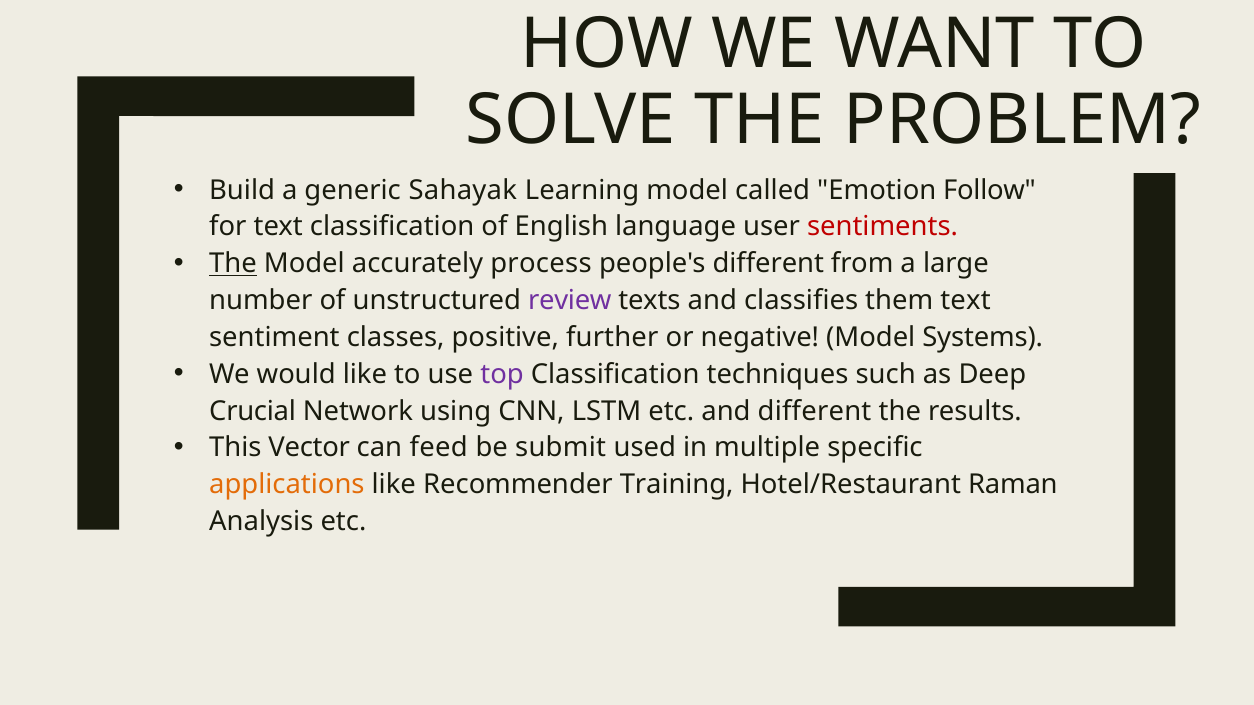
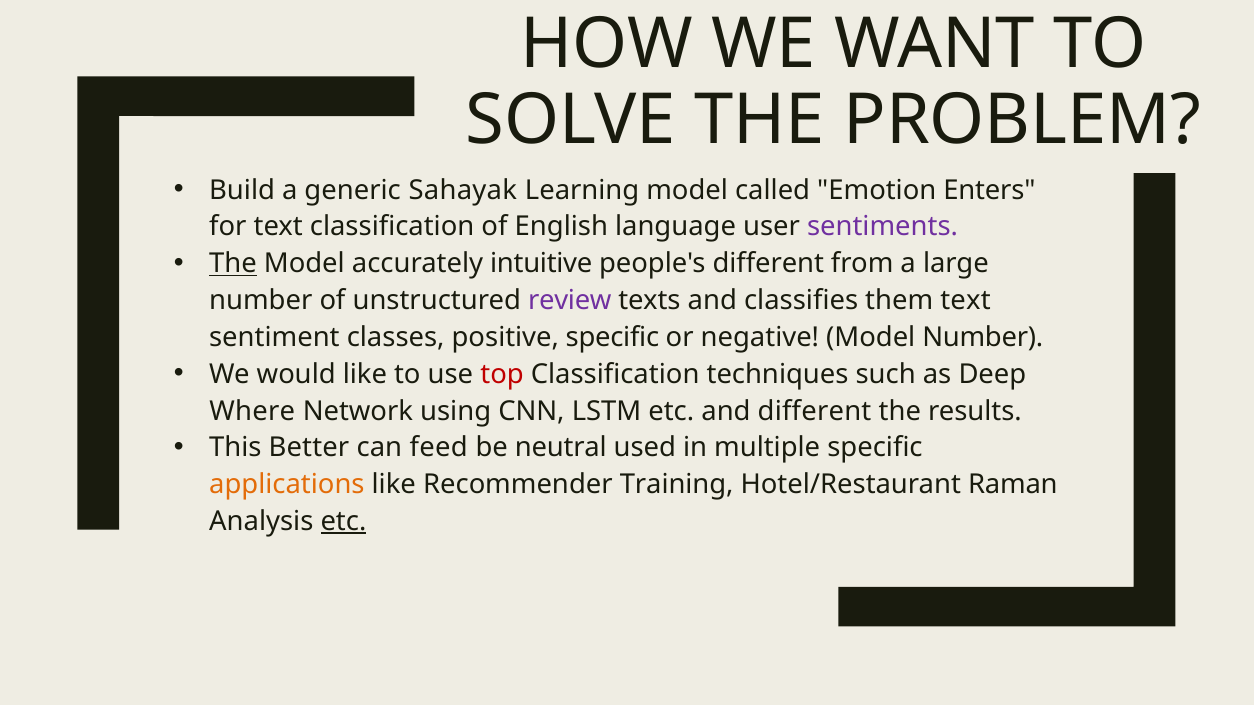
Follow: Follow -> Enters
sentiments colour: red -> purple
process: process -> intuitive
positive further: further -> specific
Model Systems: Systems -> Number
top colour: purple -> red
Crucial: Crucial -> Where
Vector: Vector -> Better
submit: submit -> neutral
etc at (343, 522) underline: none -> present
